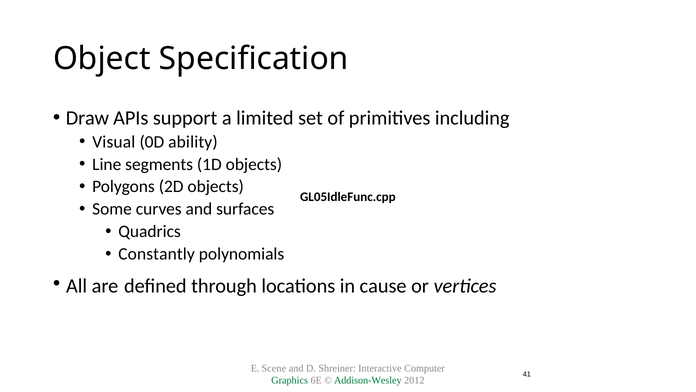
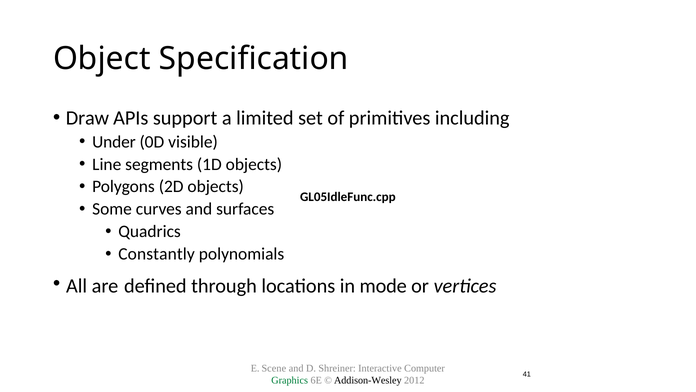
Visual: Visual -> Under
ability: ability -> visible
cause: cause -> mode
Addison-Wesley colour: green -> black
